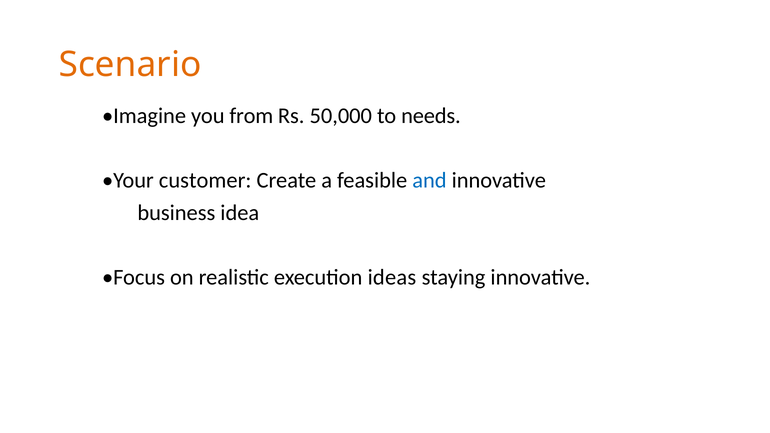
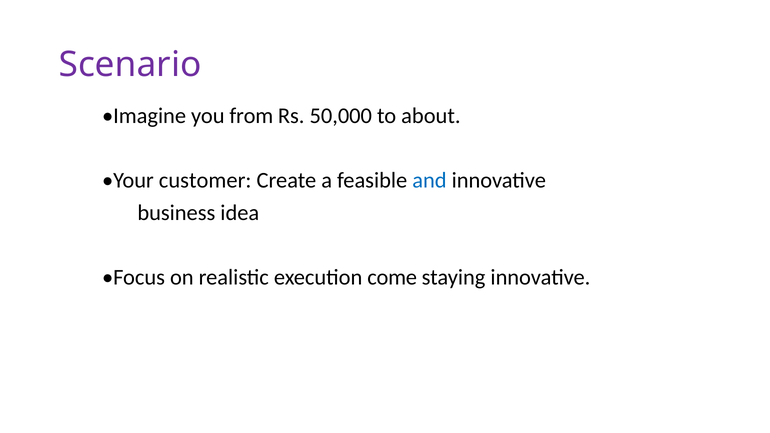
Scenario colour: orange -> purple
needs: needs -> about
ideas: ideas -> come
